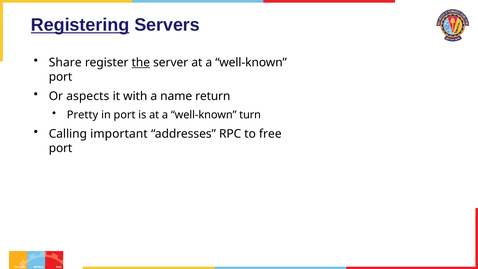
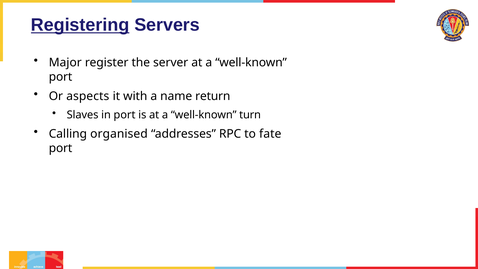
Share: Share -> Major
the underline: present -> none
Pretty: Pretty -> Slaves
important: important -> organised
free: free -> fate
